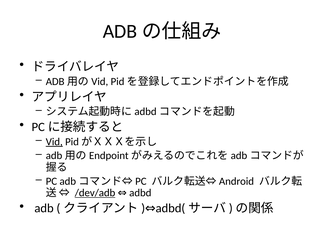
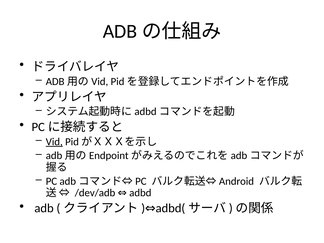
/dev/adb underline: present -> none
